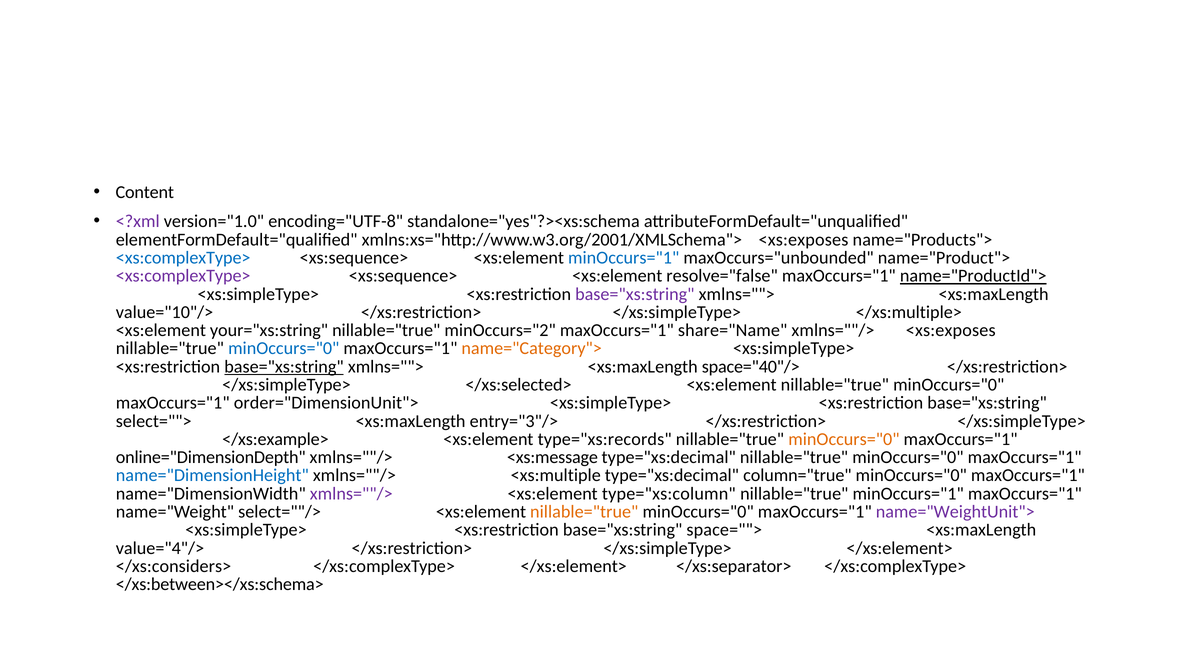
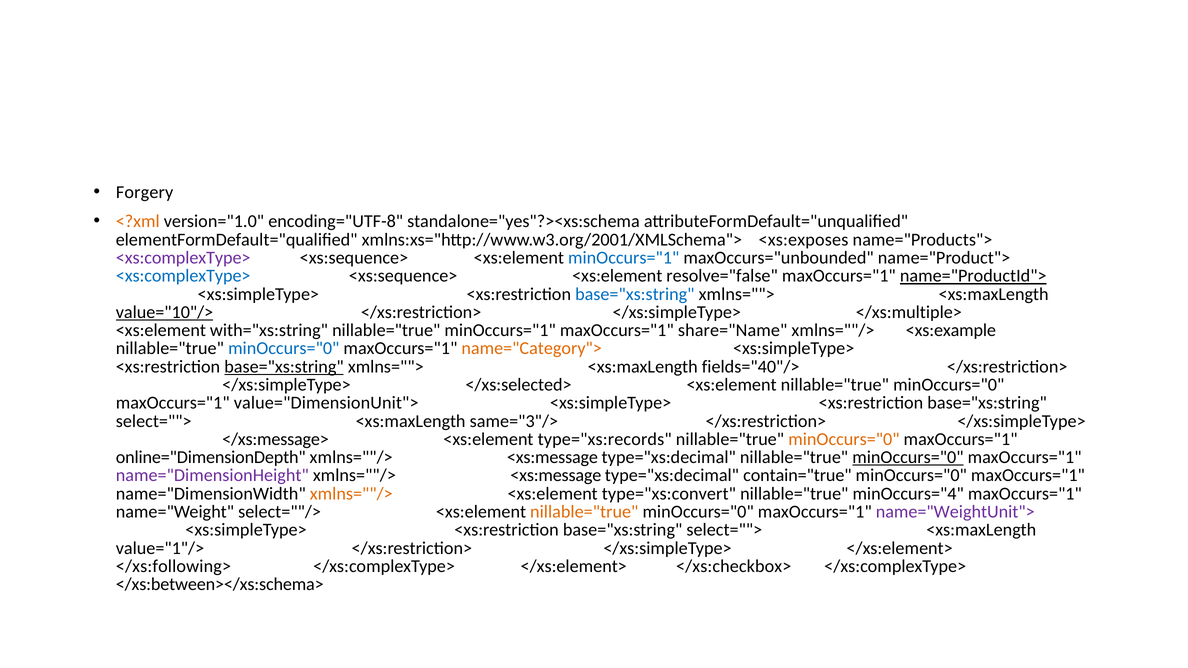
Content: Content -> Forgery
<?xml colour: purple -> orange
<xs:complexType> at (183, 258) colour: blue -> purple
<xs:complexType> at (183, 276) colour: purple -> blue
base="xs:string at (635, 294) colour: purple -> blue
value="10"/> underline: none -> present
your="xs:string: your="xs:string -> with="xs:string
nillable="true minOccurs="2: minOccurs="2 -> minOccurs="1
xmlns=""/> <xs:exposes: <xs:exposes -> <xs:example
space="40"/>: space="40"/> -> fields="40"/>
order="DimensionUnit">: order="DimensionUnit"> -> value="DimensionUnit">
entry="3"/>: entry="3"/> -> same="3"/>
</xs:example>: </xs:example> -> </xs:message>
minOccurs="0 at (908, 458) underline: none -> present
name="DimensionHeight colour: blue -> purple
<xs:multiple at (556, 476): <xs:multiple -> <xs:message
column="true: column="true -> contain="true
xmlns=""/> at (351, 494) colour: purple -> orange
type="xs:column: type="xs:column -> type="xs:convert
nillable="true minOccurs="1: minOccurs="1 -> minOccurs="4
space=""> at (724, 530): space=""> -> select="">
value="4"/>: value="4"/> -> value="1"/>
</xs:considers>: </xs:considers> -> </xs:following>
</xs:separator>: </xs:separator> -> </xs:checkbox>
